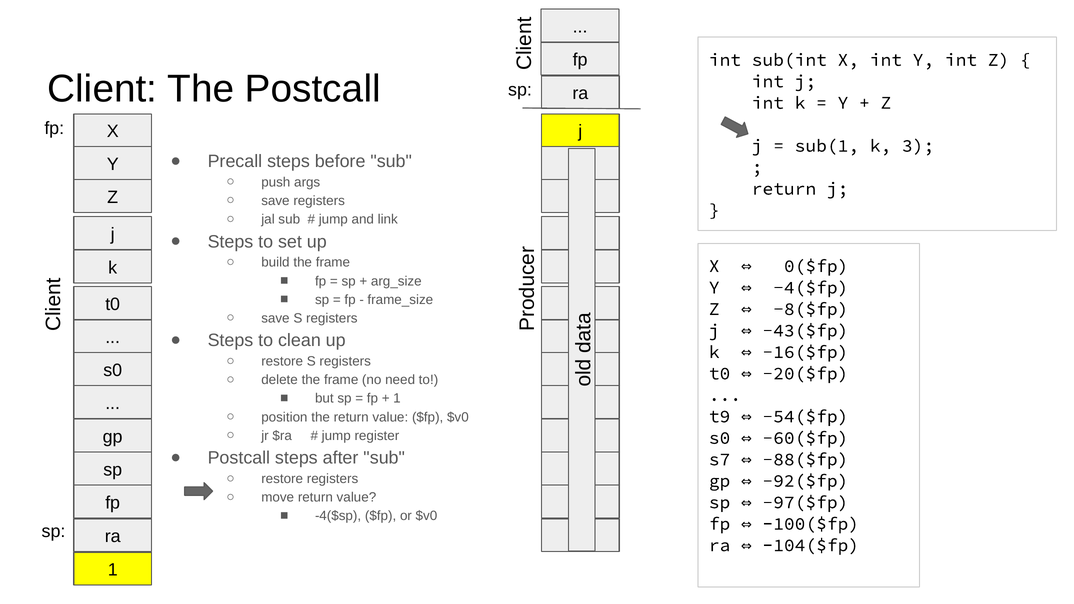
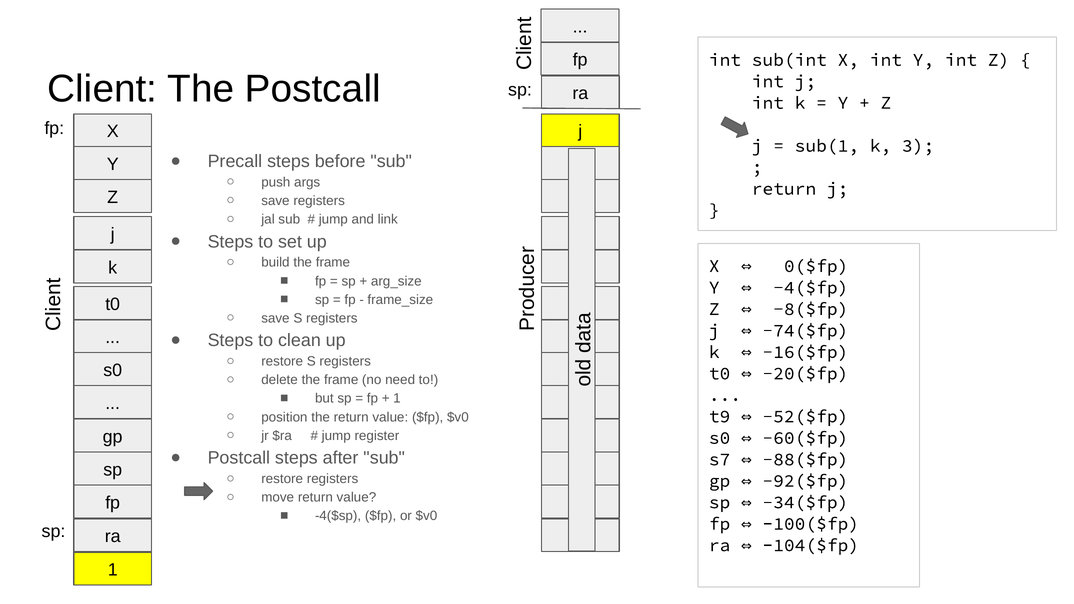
-43($fp: -43($fp -> -74($fp
-54($fp: -54($fp -> -52($fp
-97($fp: -97($fp -> -34($fp
